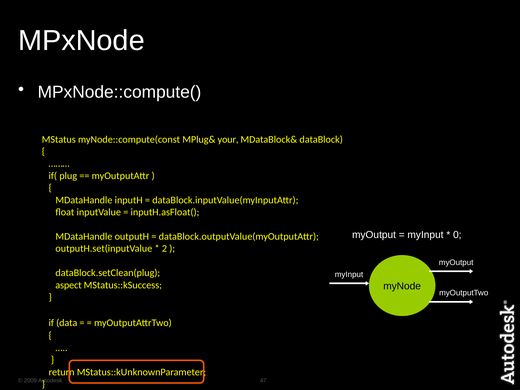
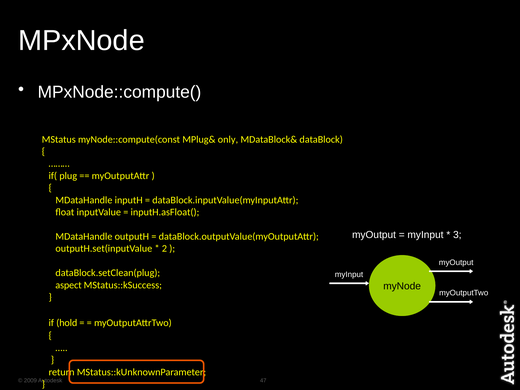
your: your -> only
0: 0 -> 3
data: data -> hold
